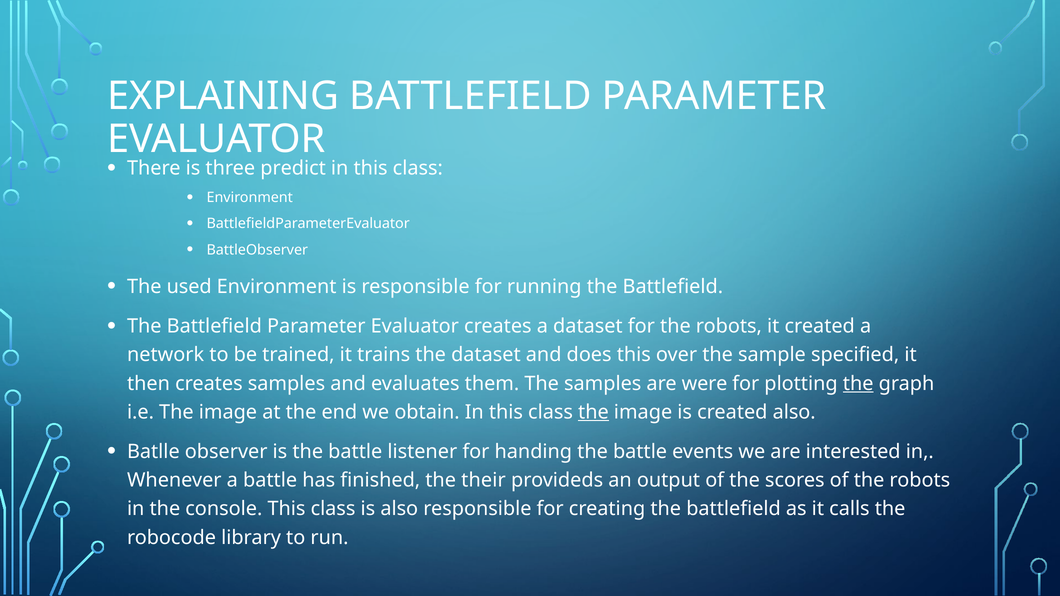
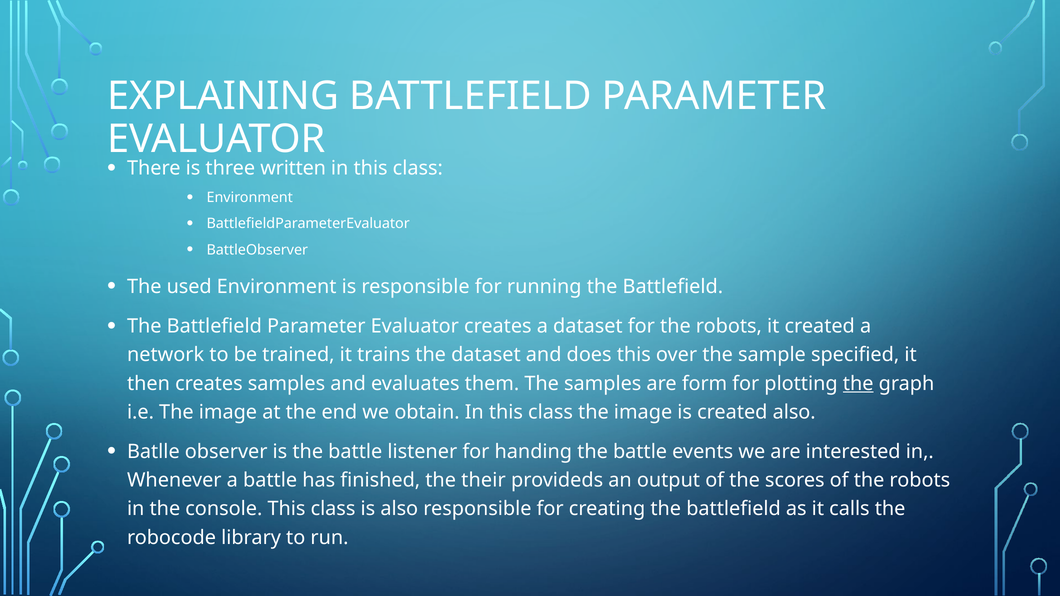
predict: predict -> written
were: were -> form
the at (593, 412) underline: present -> none
